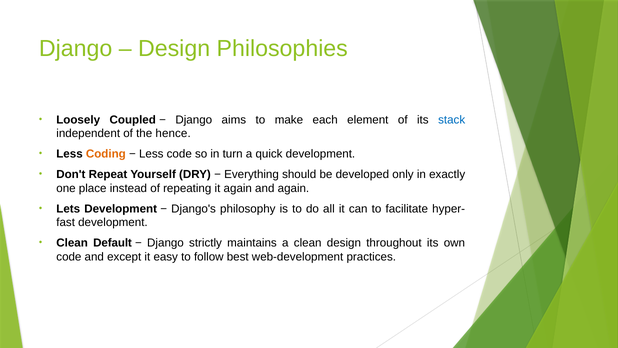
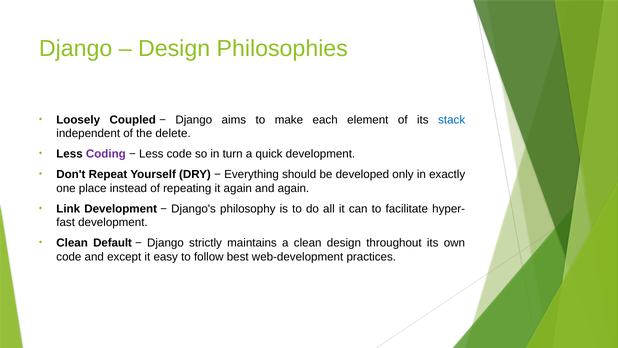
hence: hence -> delete
Coding colour: orange -> purple
Lets: Lets -> Link
